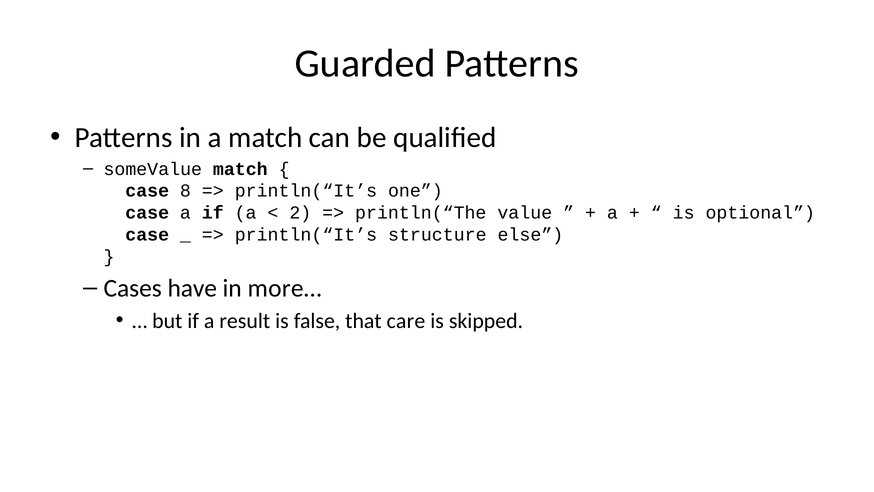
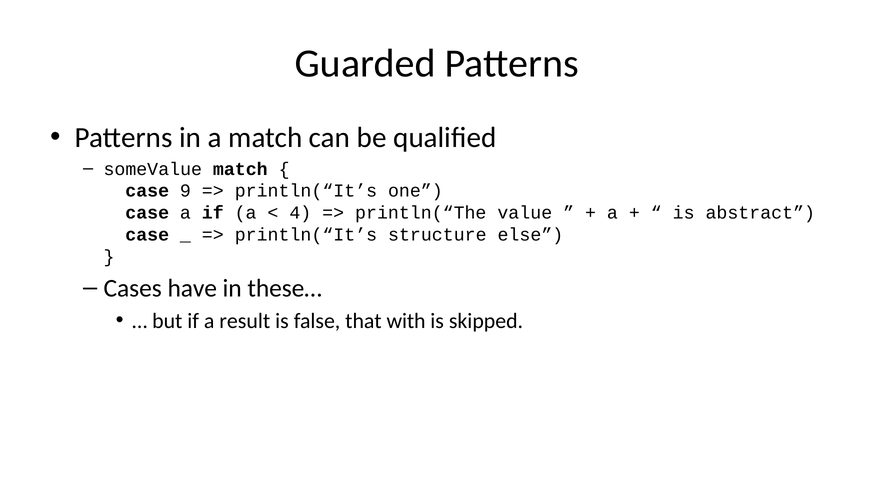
8: 8 -> 9
2: 2 -> 4
optional: optional -> abstract
more…: more… -> these…
care: care -> with
